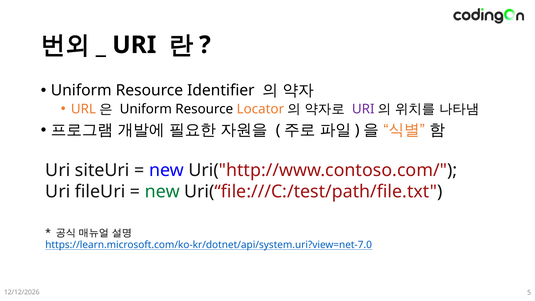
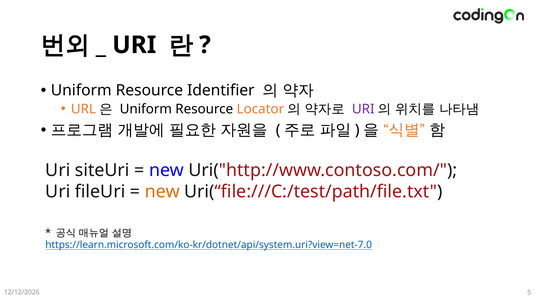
new at (162, 192) colour: green -> orange
